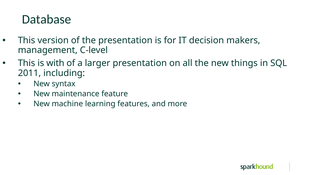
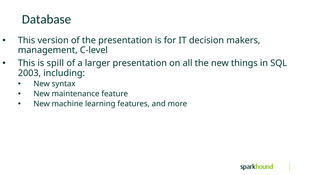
with: with -> spill
2011: 2011 -> 2003
